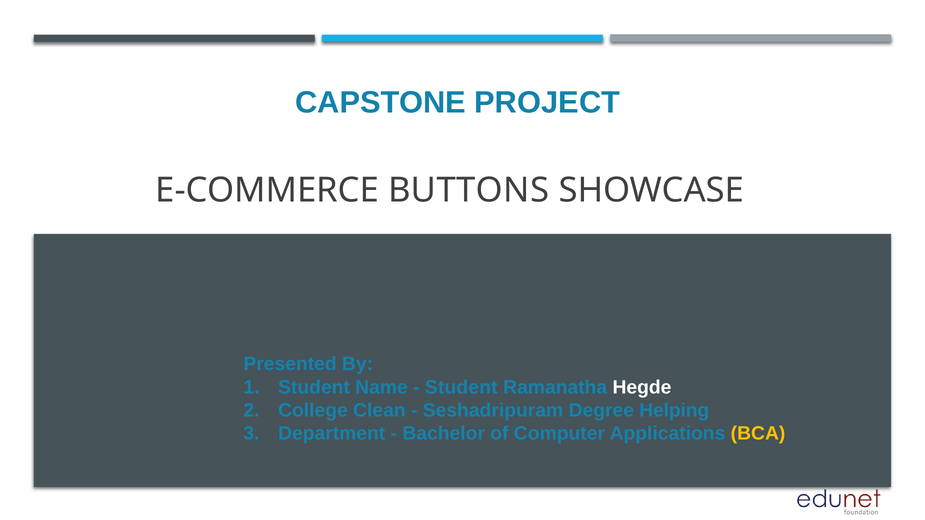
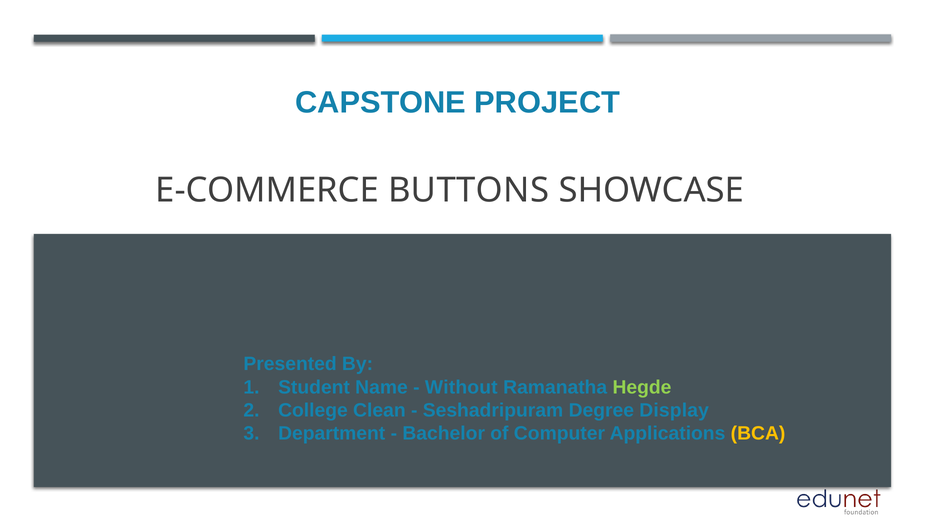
Student at (461, 387): Student -> Without
Hegde colour: white -> light green
Helping: Helping -> Display
